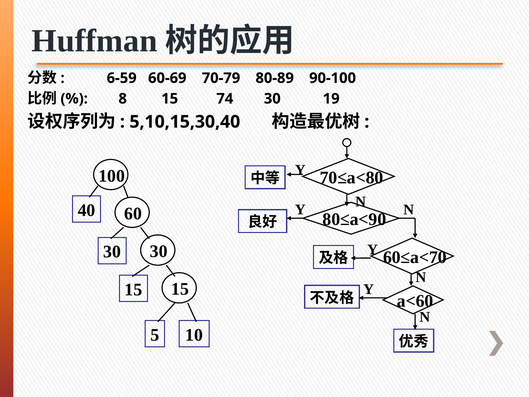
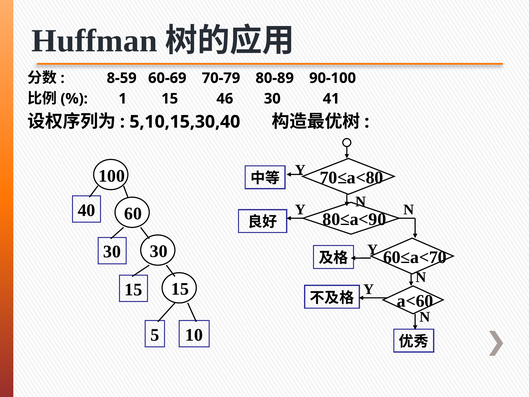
6-59: 6-59 -> 8-59
8: 8 -> 1
74: 74 -> 46
19: 19 -> 41
